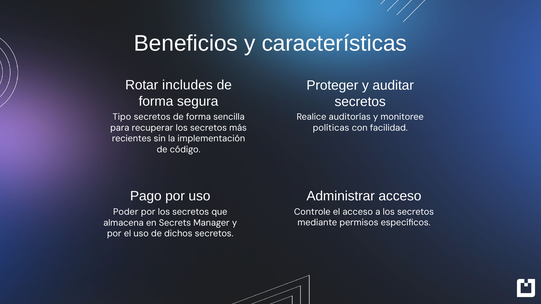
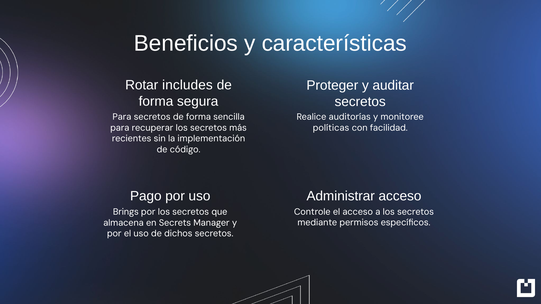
Tipo at (122, 117): Tipo -> Para
Poder: Poder -> Brings
